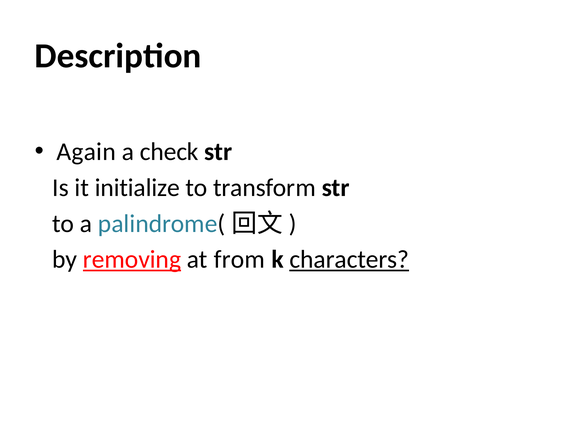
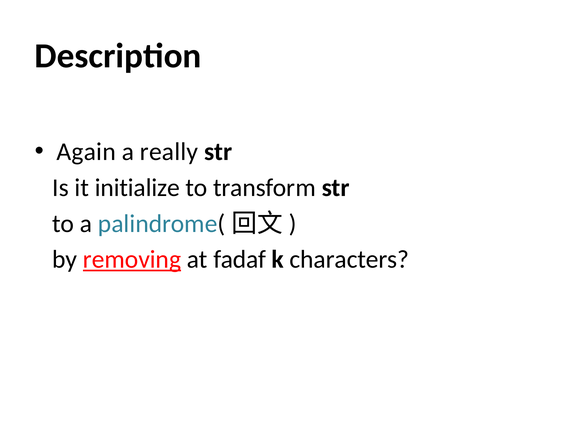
check: check -> really
from: from -> fadaf
characters underline: present -> none
